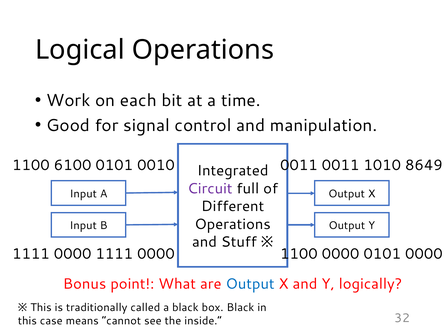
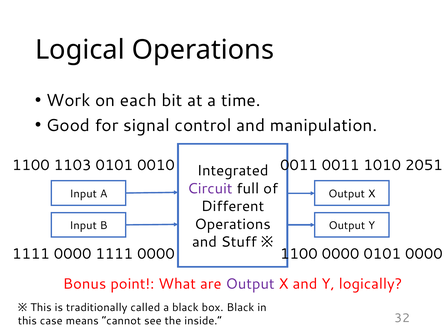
6100: 6100 -> 1103
8649: 8649 -> 2051
Output at (250, 284) colour: blue -> purple
